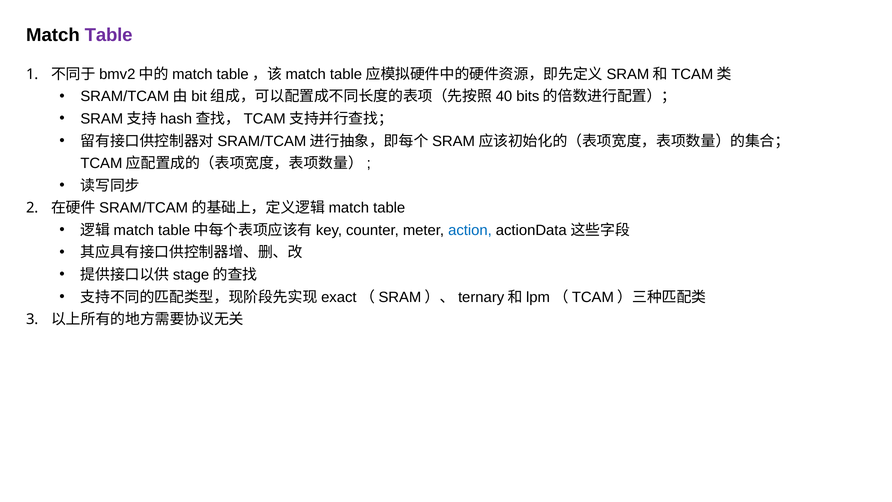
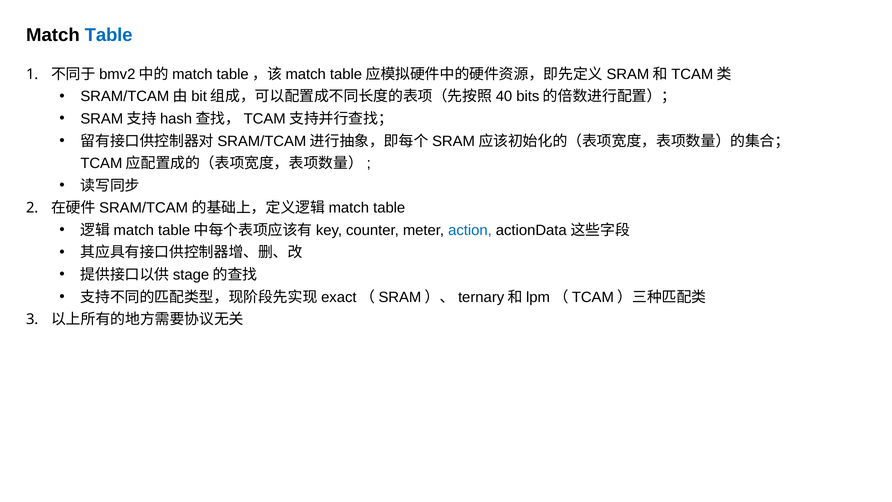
Table at (109, 35) colour: purple -> blue
